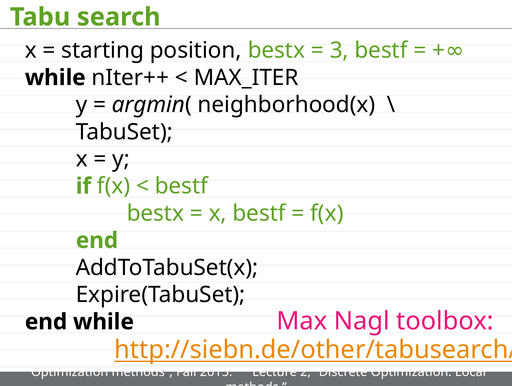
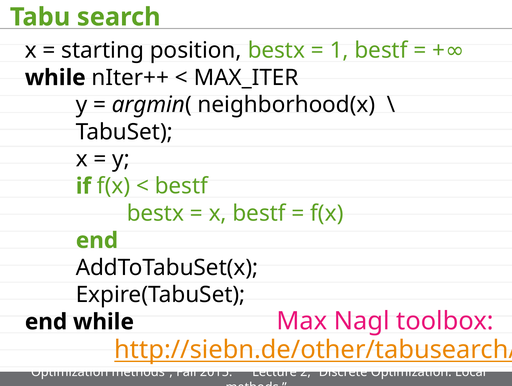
3: 3 -> 1
